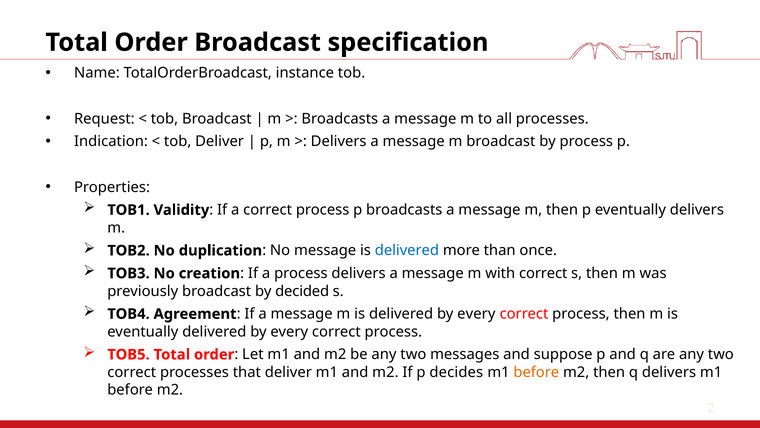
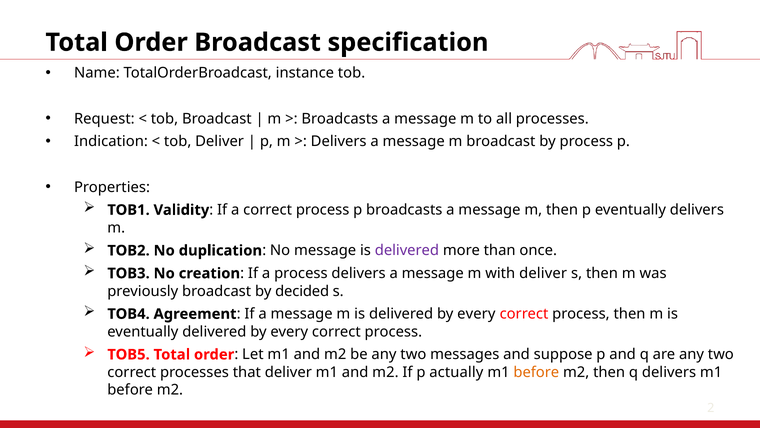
delivered at (407, 250) colour: blue -> purple
with correct: correct -> deliver
decides: decides -> actually
